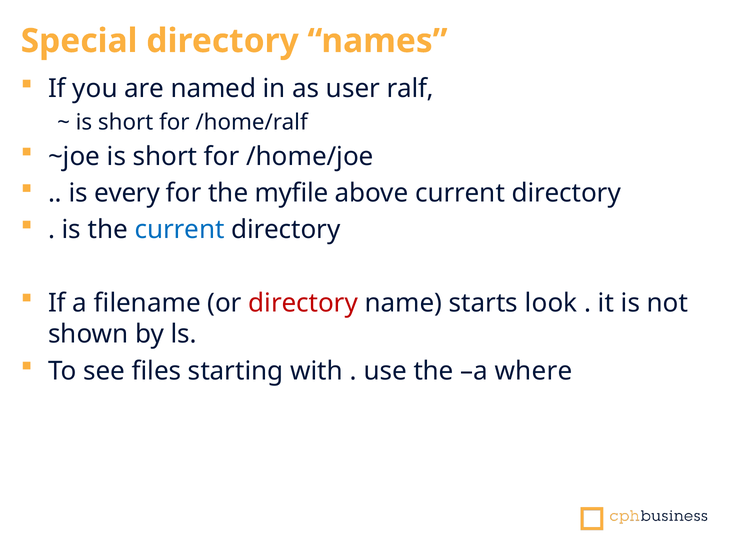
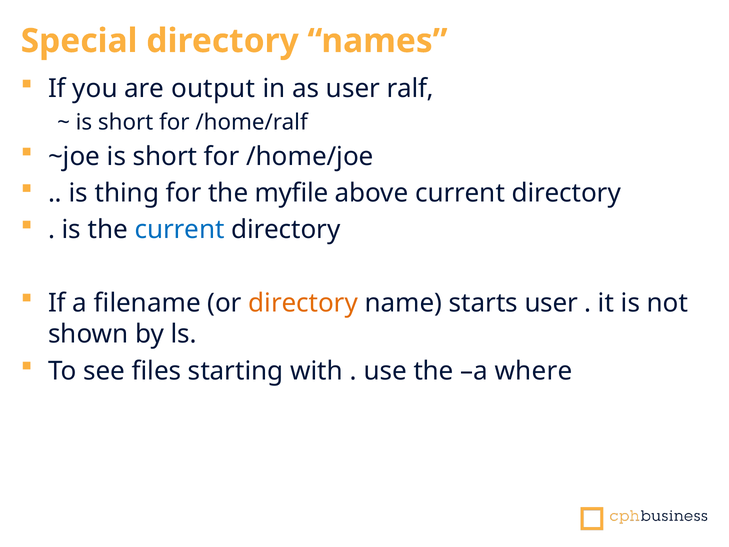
named: named -> output
every: every -> thing
directory at (303, 303) colour: red -> orange
starts look: look -> user
